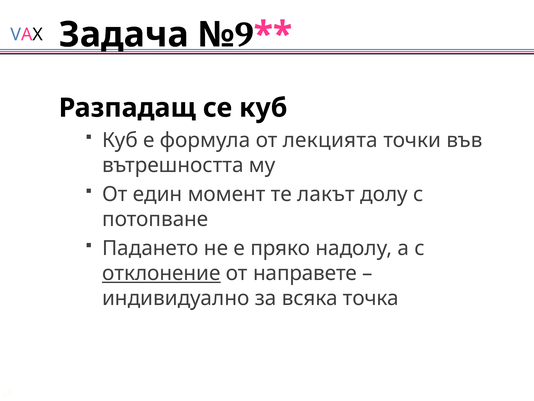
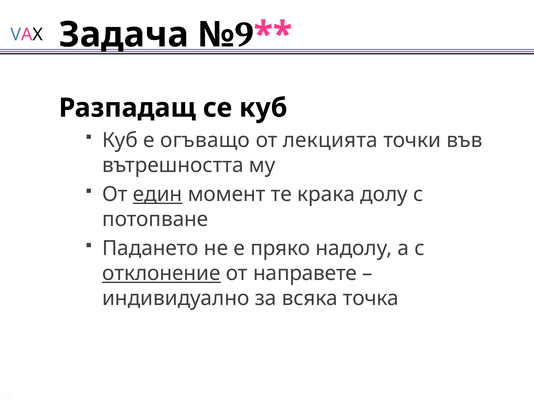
формула: формула -> огъващо
един underline: none -> present
лакът: лакът -> крака
